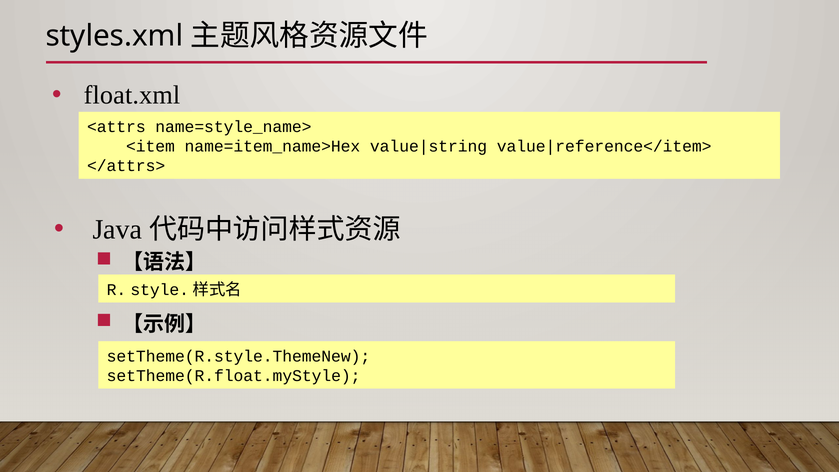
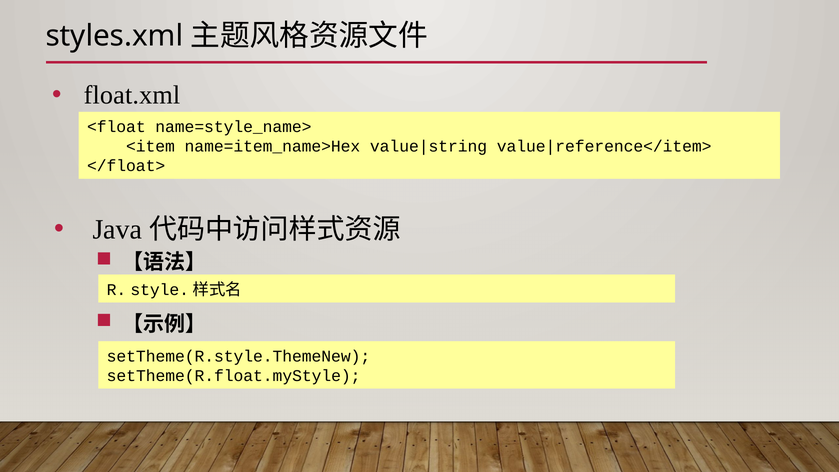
<attrs: <attrs -> <float
</attrs>: </attrs> -> </float>
